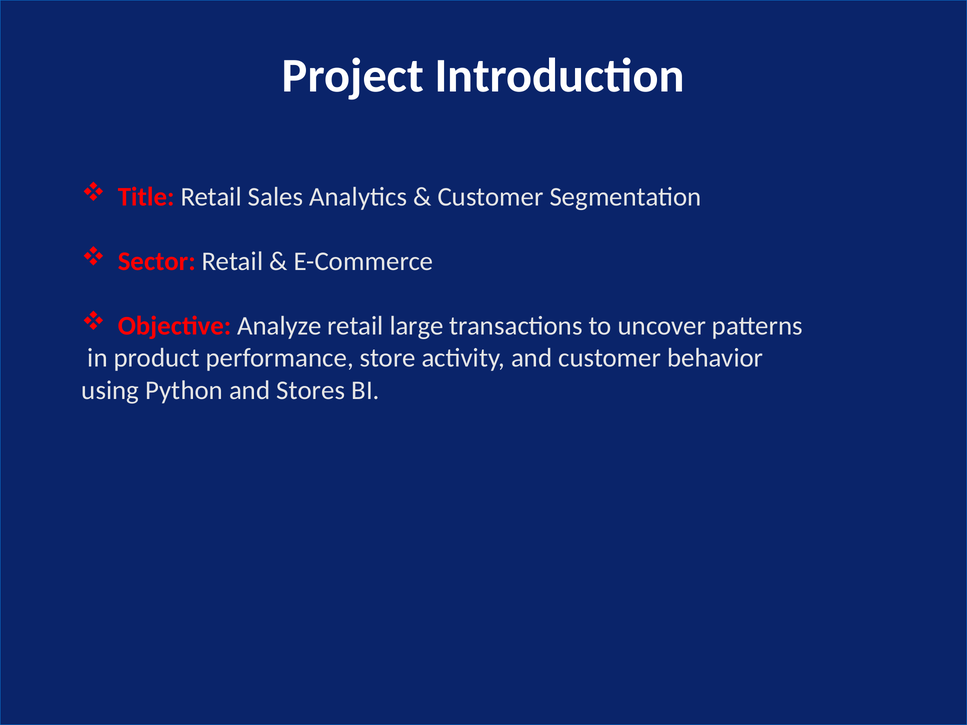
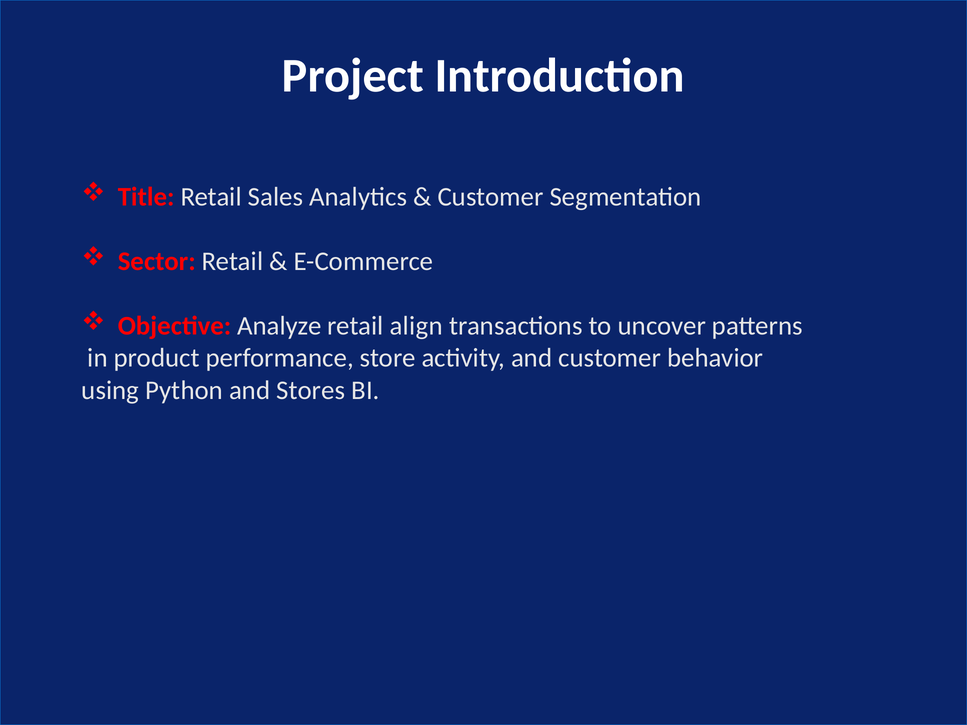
large: large -> align
